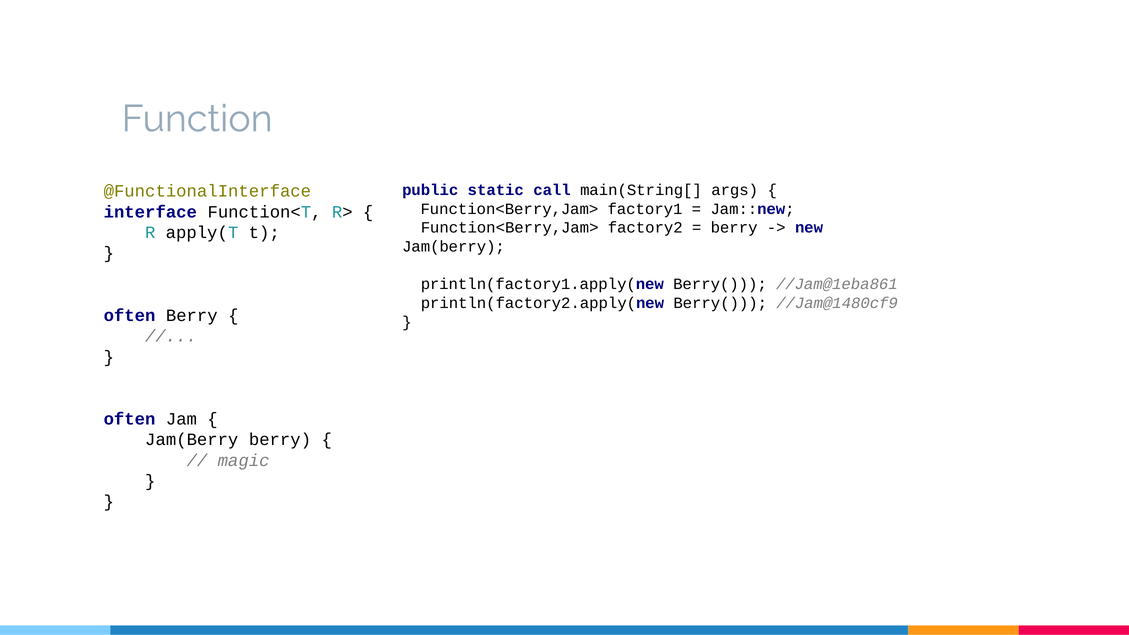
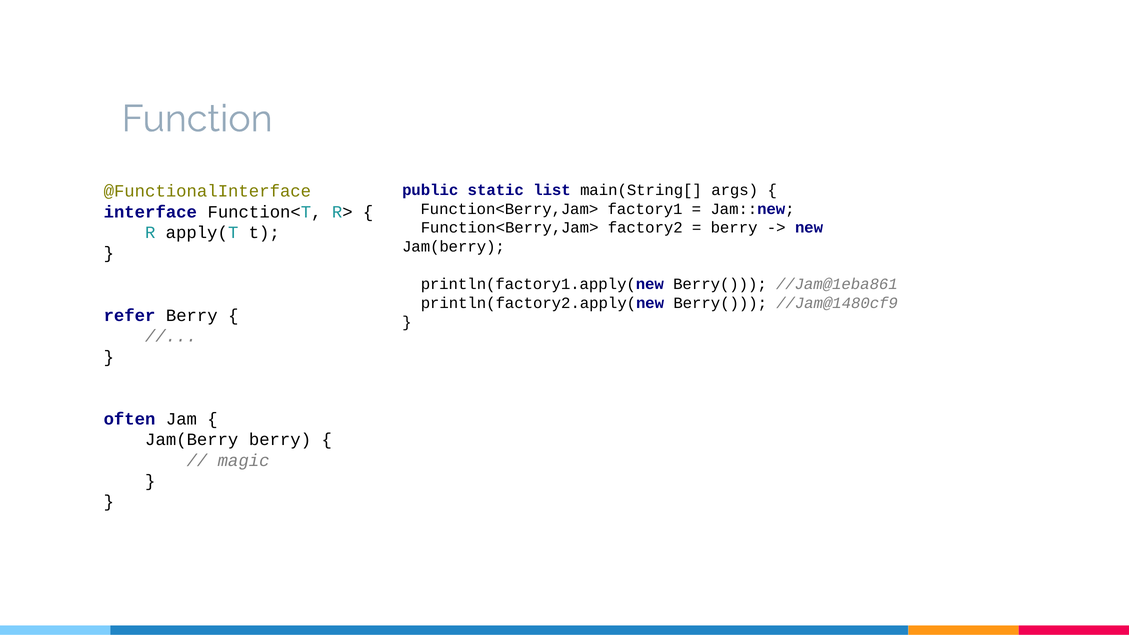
call: call -> list
often at (130, 315): often -> refer
